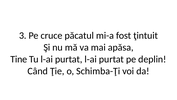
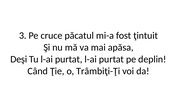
Tine: Tine -> Deşi
Schimba-Ţi: Schimba-Ţi -> Trâmbiţi-Ţi
